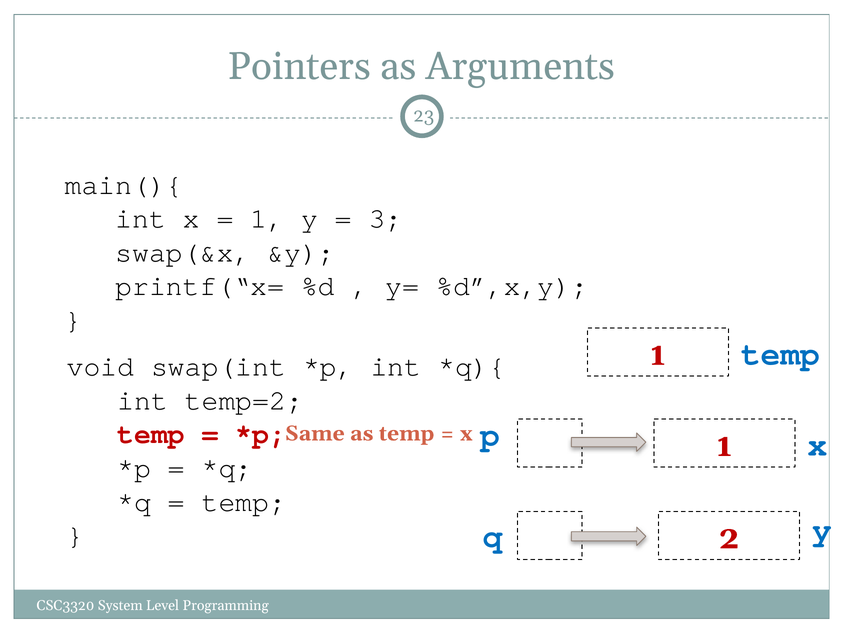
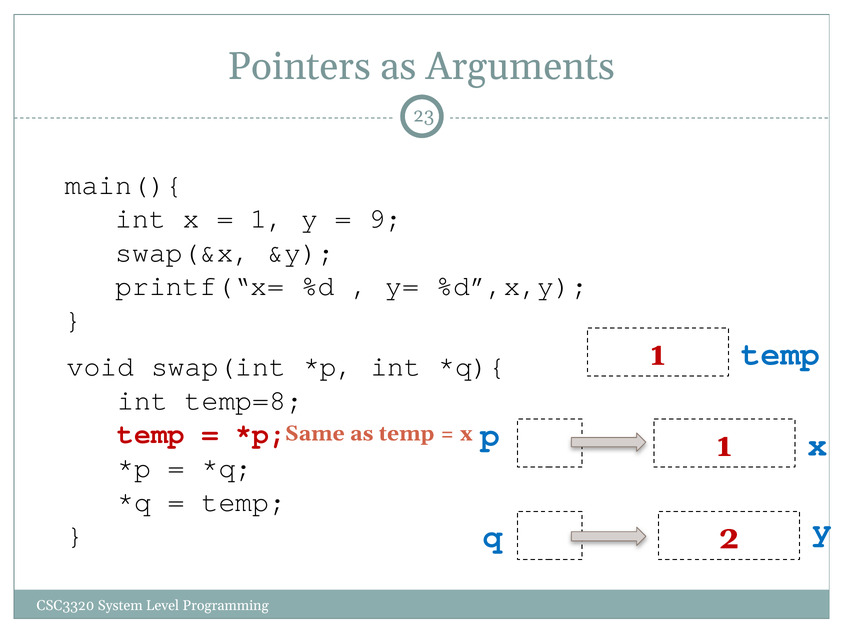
3: 3 -> 9
temp=2: temp=2 -> temp=8
